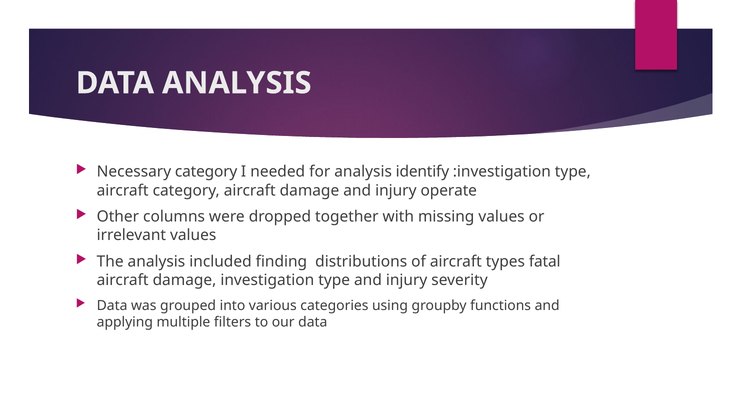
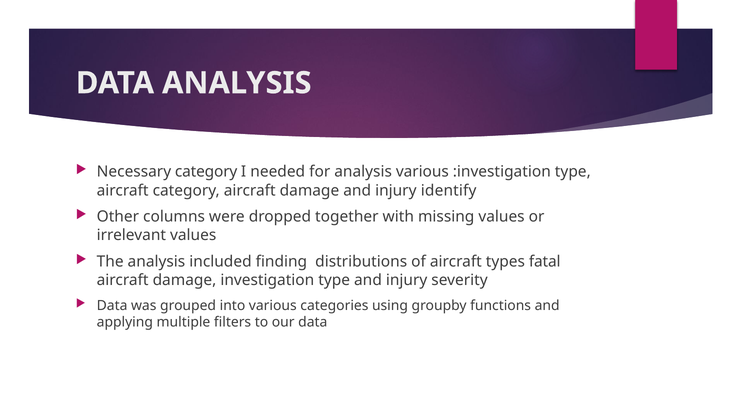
analysis identify: identify -> various
operate: operate -> identify
